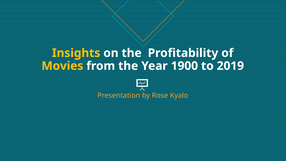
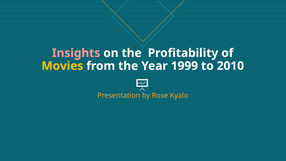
Insights colour: yellow -> pink
1900: 1900 -> 1999
2019: 2019 -> 2010
